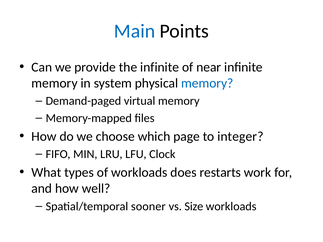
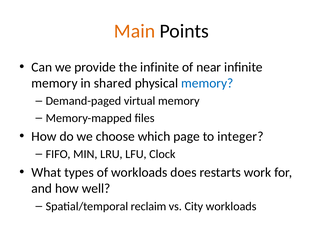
Main colour: blue -> orange
system: system -> shared
sooner: sooner -> reclaim
Size: Size -> City
